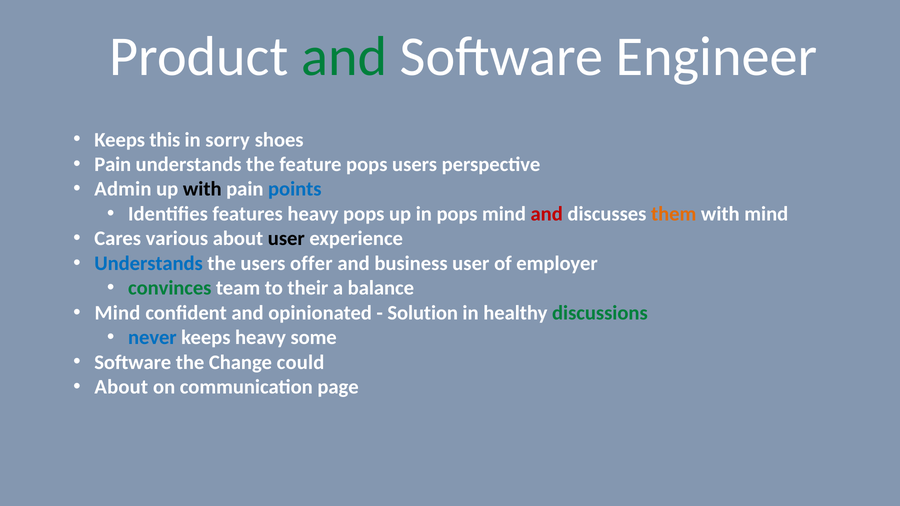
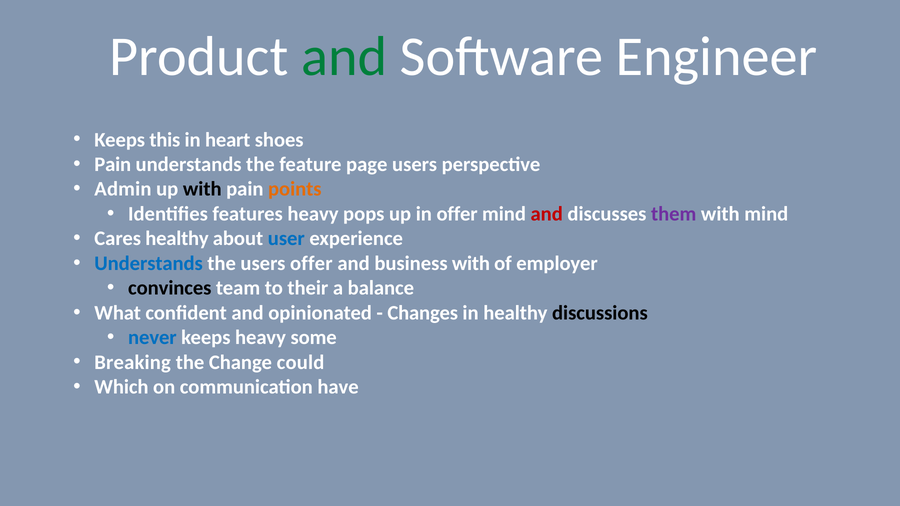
sorry: sorry -> heart
feature pops: pops -> page
points colour: blue -> orange
in pops: pops -> offer
them colour: orange -> purple
Cares various: various -> healthy
user at (286, 239) colour: black -> blue
business user: user -> with
convinces colour: green -> black
Mind at (117, 313): Mind -> What
Solution: Solution -> Changes
discussions colour: green -> black
Software at (133, 362): Software -> Breaking
About at (121, 387): About -> Which
page: page -> have
